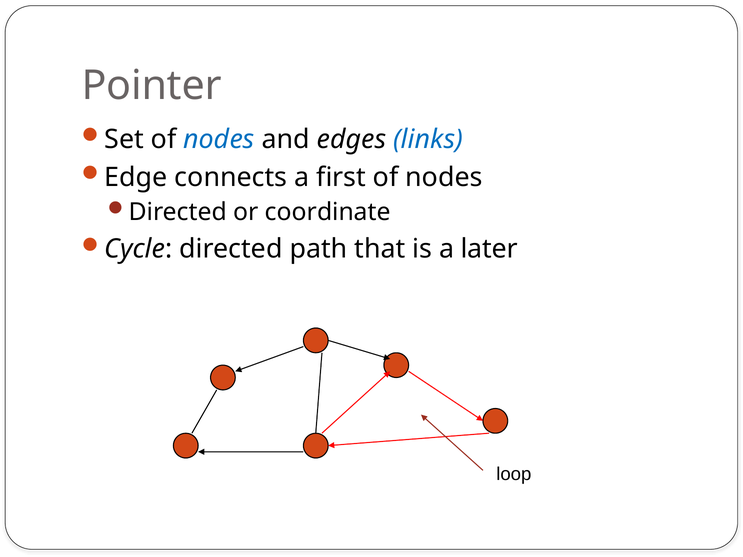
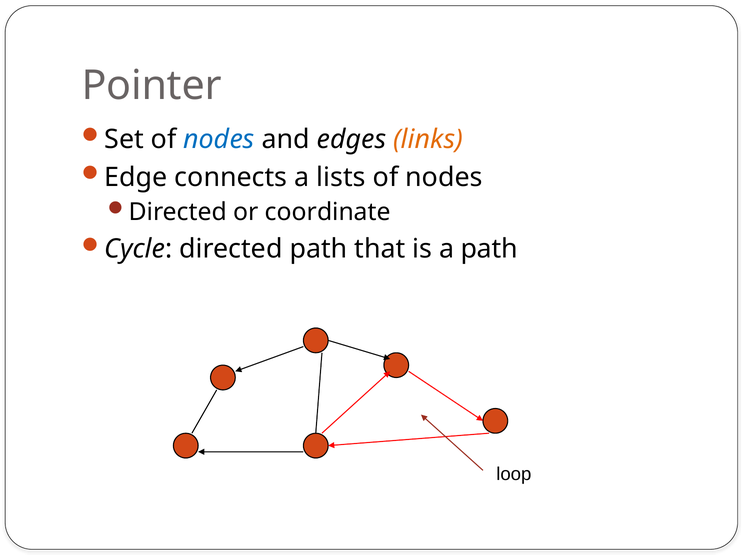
links colour: blue -> orange
first: first -> lists
a later: later -> path
